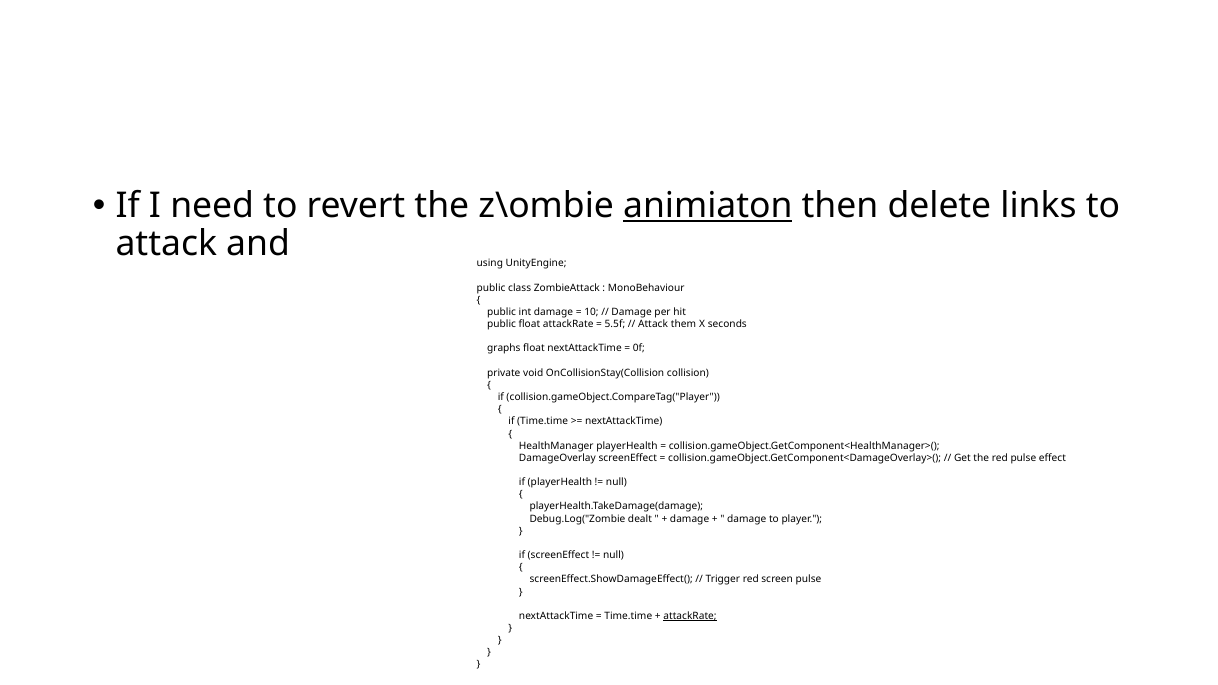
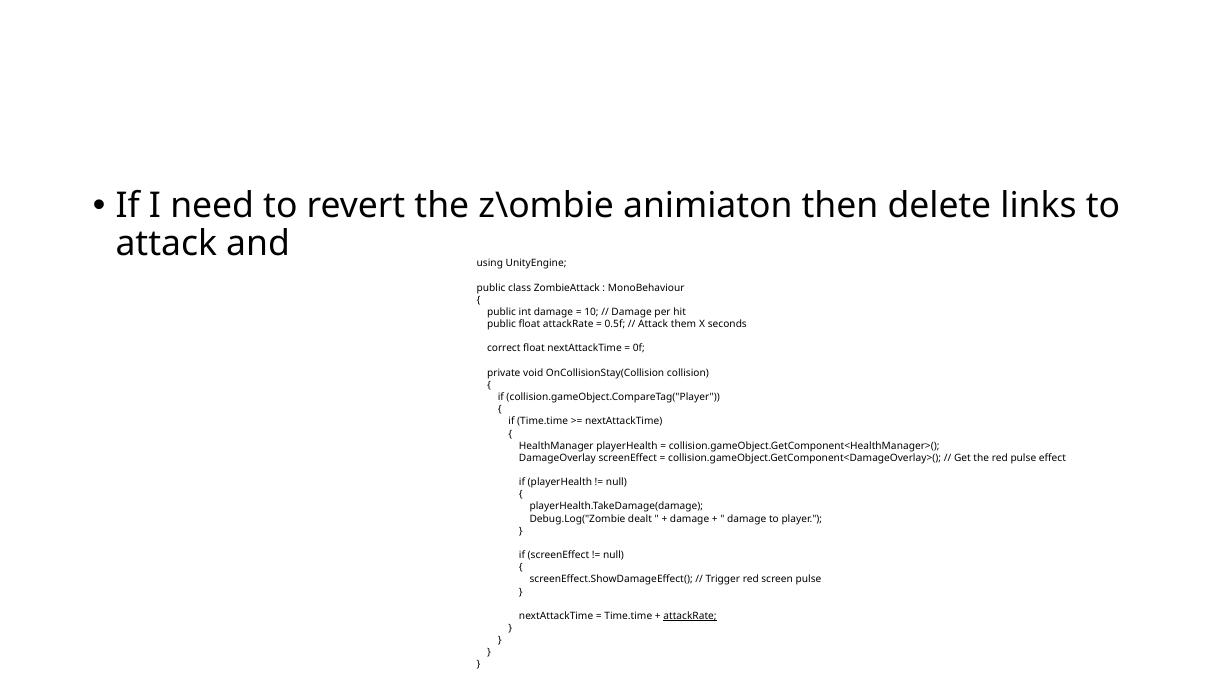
animiaton underline: present -> none
5.5f: 5.5f -> 0.5f
graphs: graphs -> correct
